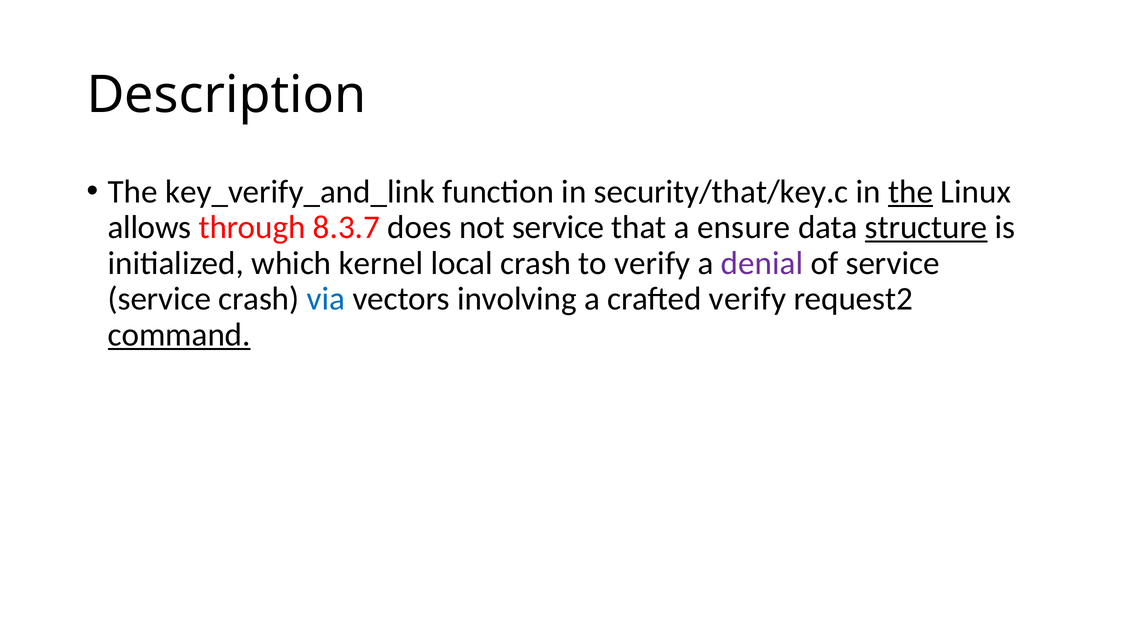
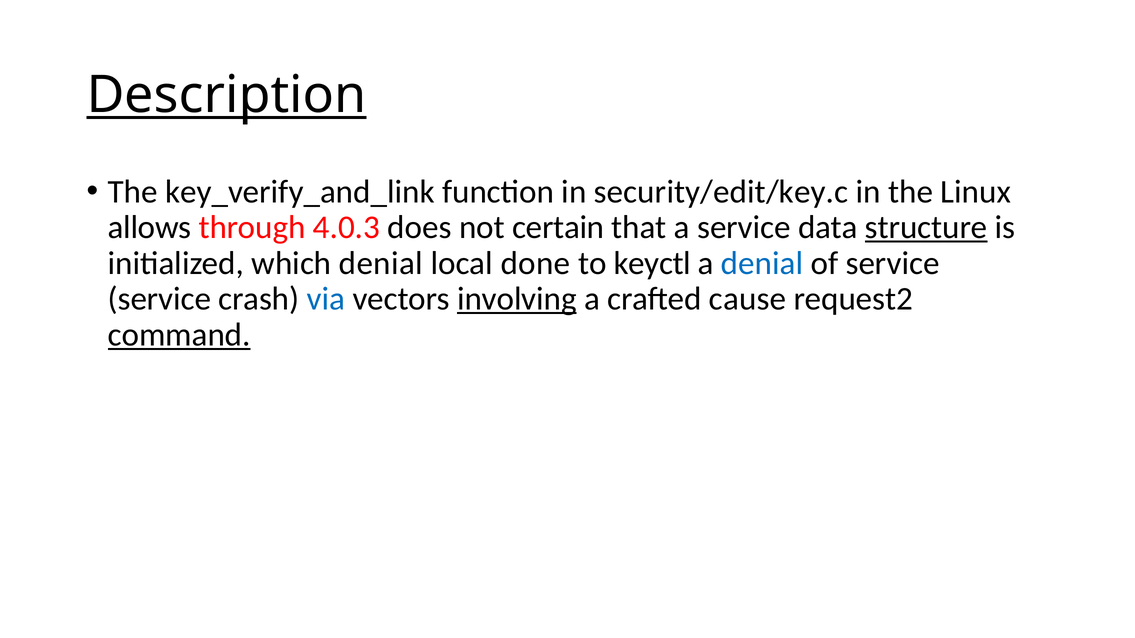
Description underline: none -> present
security/that/key.c: security/that/key.c -> security/edit/key.c
the at (911, 192) underline: present -> none
8.3.7: 8.3.7 -> 4.0.3
not service: service -> certain
a ensure: ensure -> service
which kernel: kernel -> denial
local crash: crash -> done
to verify: verify -> keyctl
denial at (762, 263) colour: purple -> blue
involving underline: none -> present
crafted verify: verify -> cause
